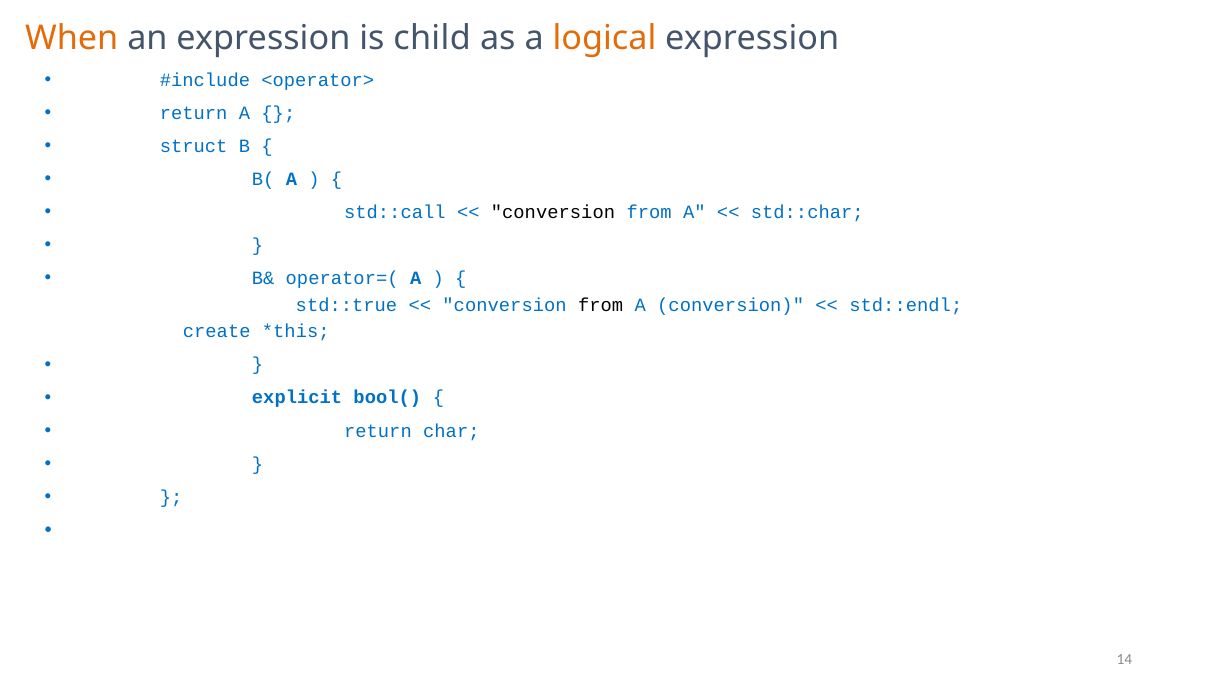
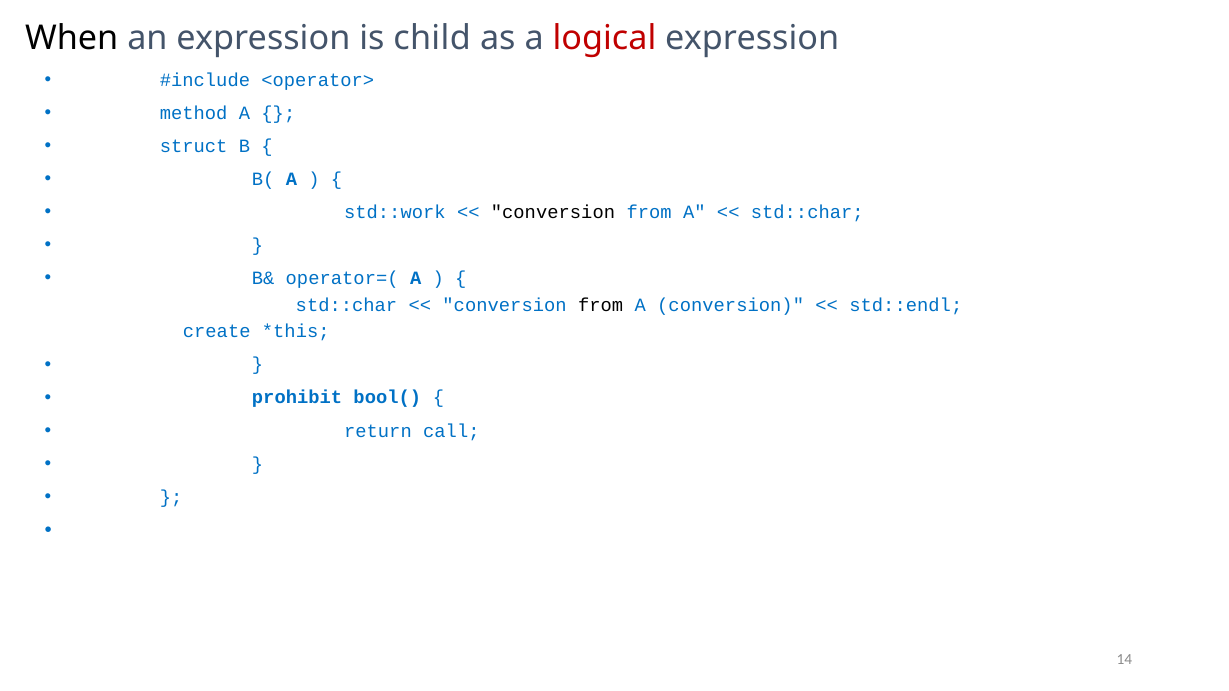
When colour: orange -> black
logical colour: orange -> red
return at (194, 113): return -> method
std::call: std::call -> std::work
std::true at (346, 305): std::true -> std::char
explicit: explicit -> prohibit
char: char -> call
